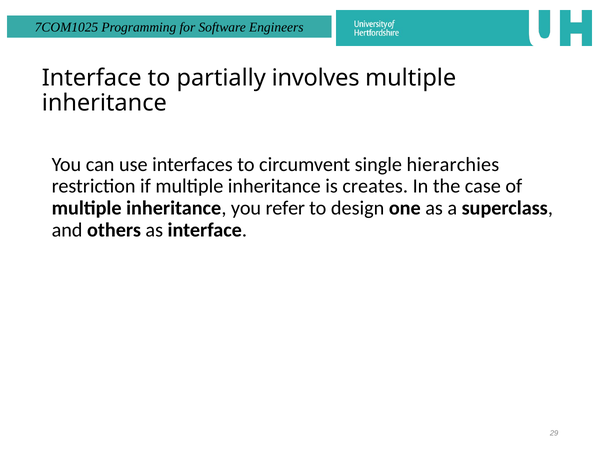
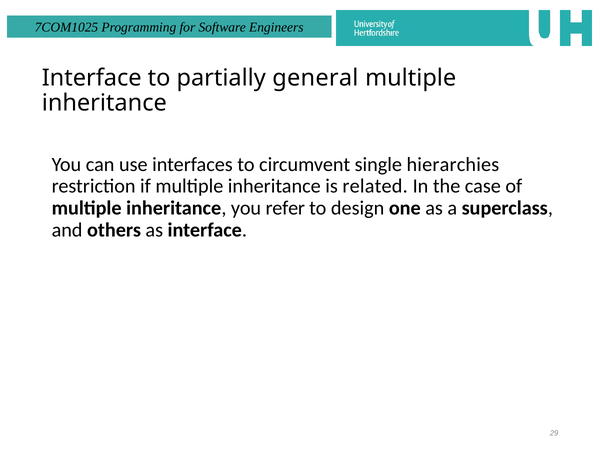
involves: involves -> general
creates: creates -> related
